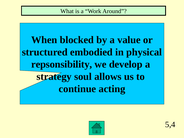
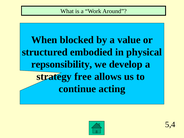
soul: soul -> free
